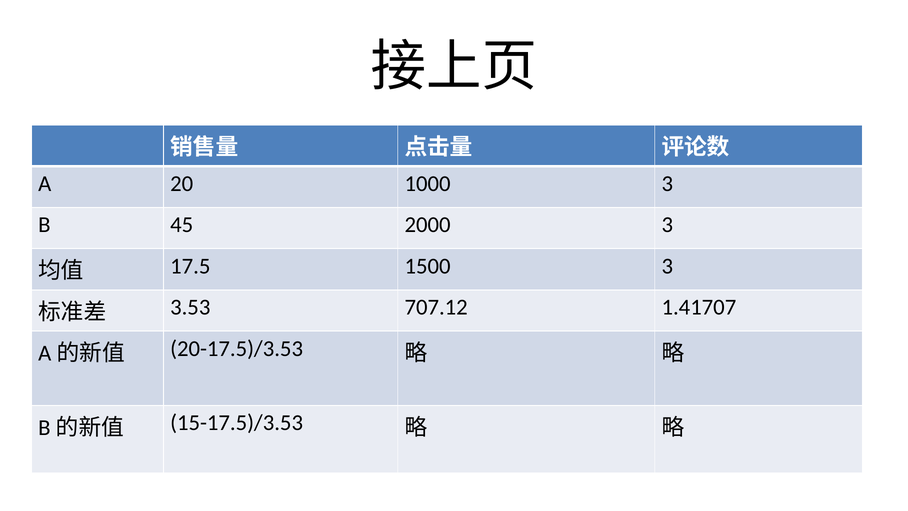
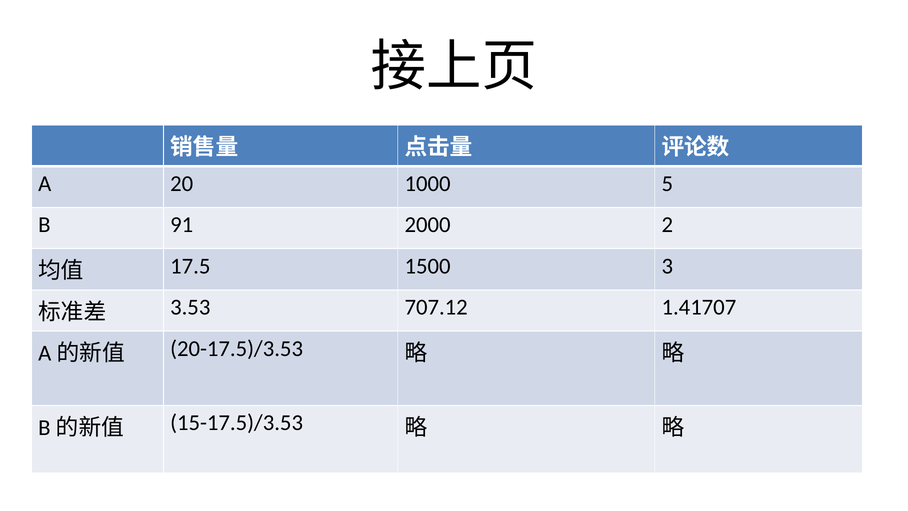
1000 3: 3 -> 5
45: 45 -> 91
2000 3: 3 -> 2
